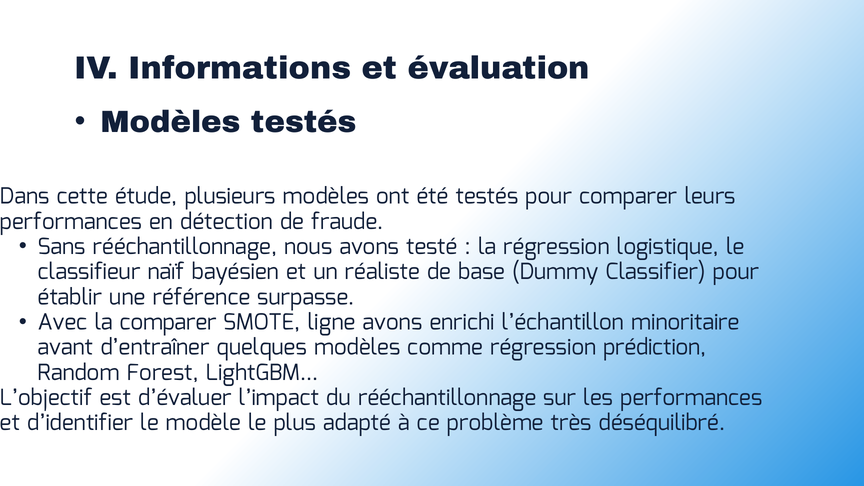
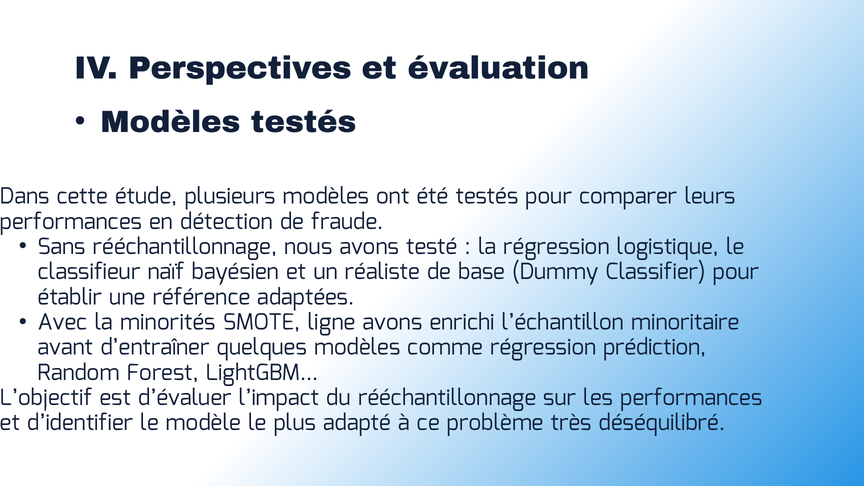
Informations: Informations -> Perspectives
surpasse: surpasse -> adaptées
la comparer: comparer -> minorités
